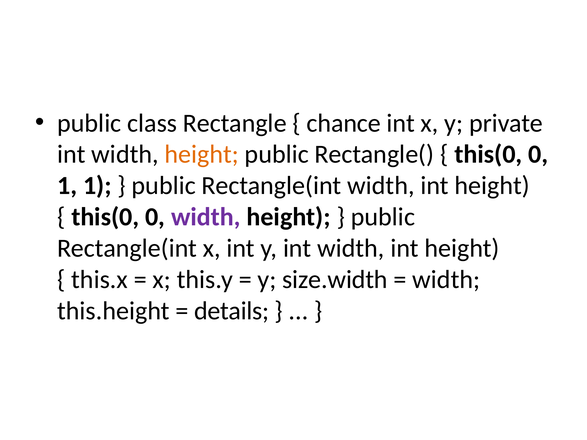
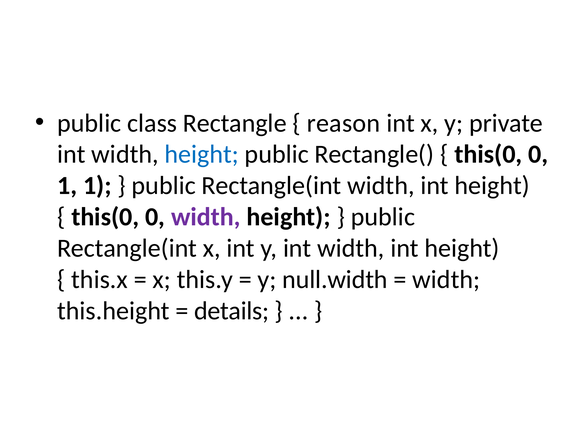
chance: chance -> reason
height at (202, 154) colour: orange -> blue
size.width: size.width -> null.width
